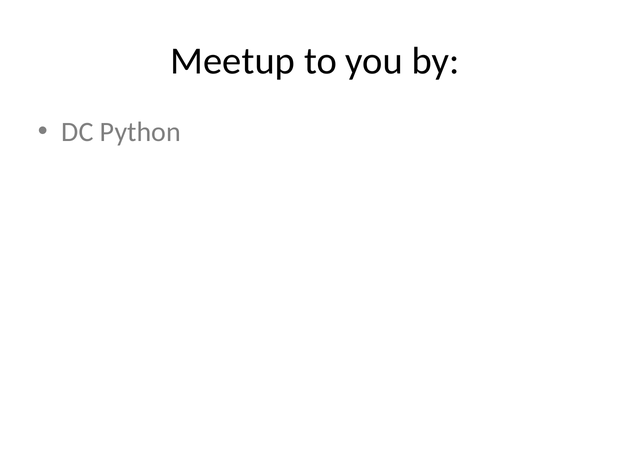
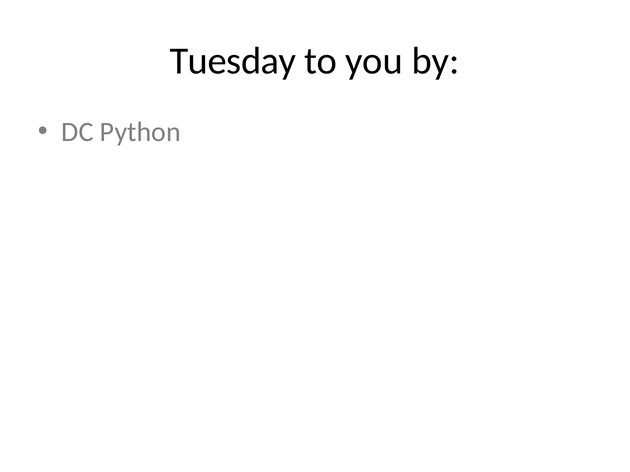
Meetup: Meetup -> Tuesday
